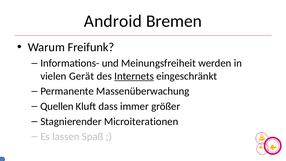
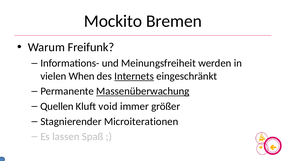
Android: Android -> Mockito
Gerät: Gerät -> When
Massenüberwachung underline: none -> present
dass: dass -> void
